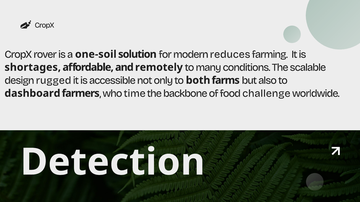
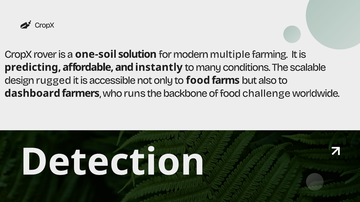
reduces: reduces -> multiple
shortages: shortages -> predicting
remotely: remotely -> instantly
to both: both -> food
time: time -> runs
